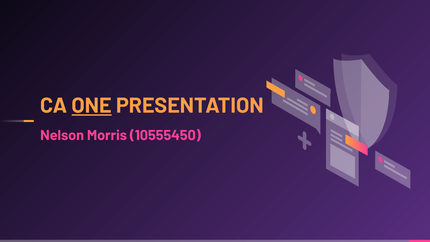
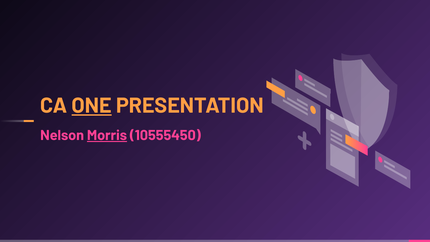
Morris underline: none -> present
